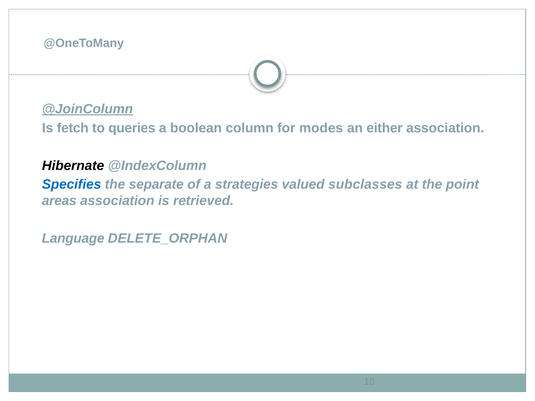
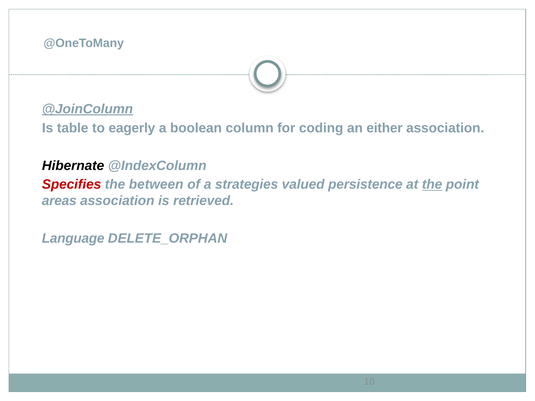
fetch: fetch -> table
queries: queries -> eagerly
modes: modes -> coding
Specifies colour: blue -> red
separate: separate -> between
subclasses: subclasses -> persistence
the at (432, 185) underline: none -> present
